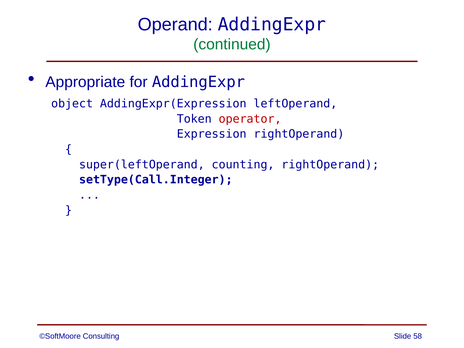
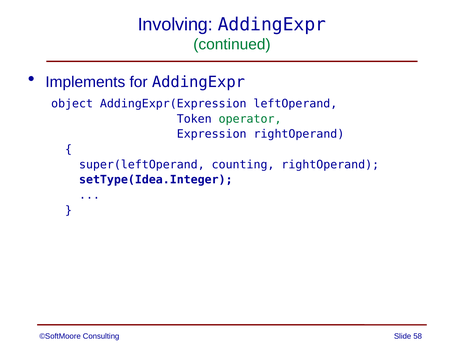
Operand: Operand -> Involving
Appropriate: Appropriate -> Implements
operator colour: red -> green
setType(Call.Integer: setType(Call.Integer -> setType(Idea.Integer
